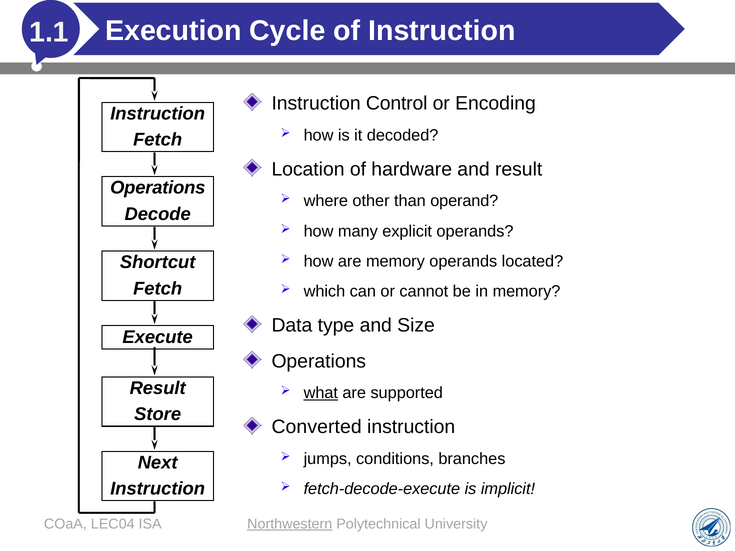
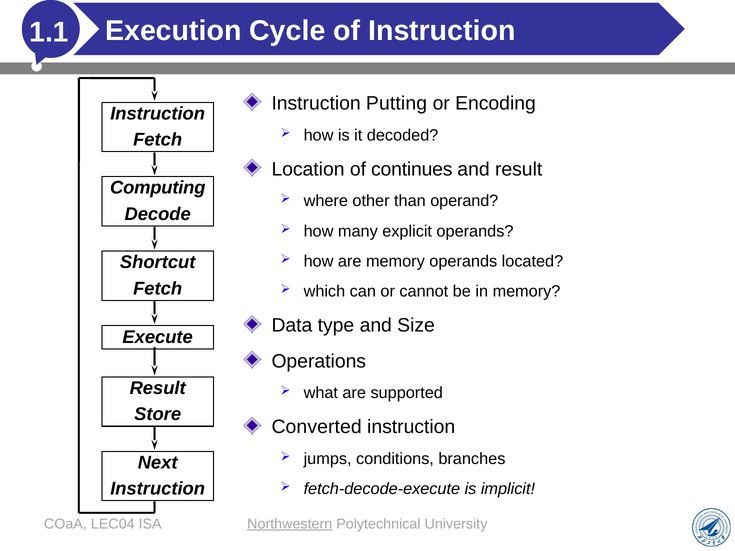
Control: Control -> Putting
hardware: hardware -> continues
Operations at (158, 188): Operations -> Computing
what underline: present -> none
